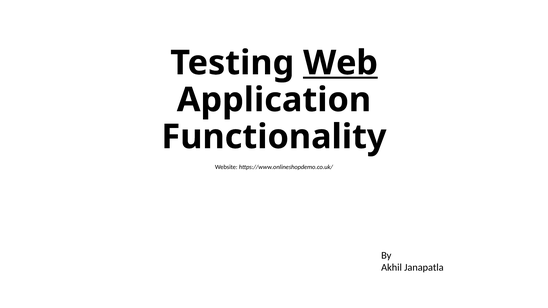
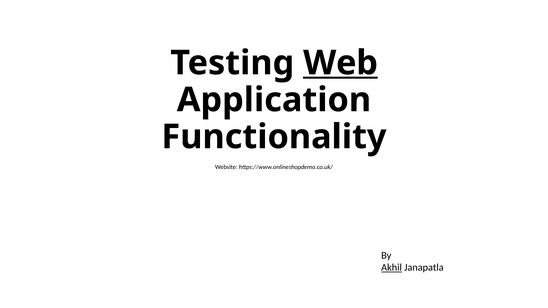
Akhil underline: none -> present
